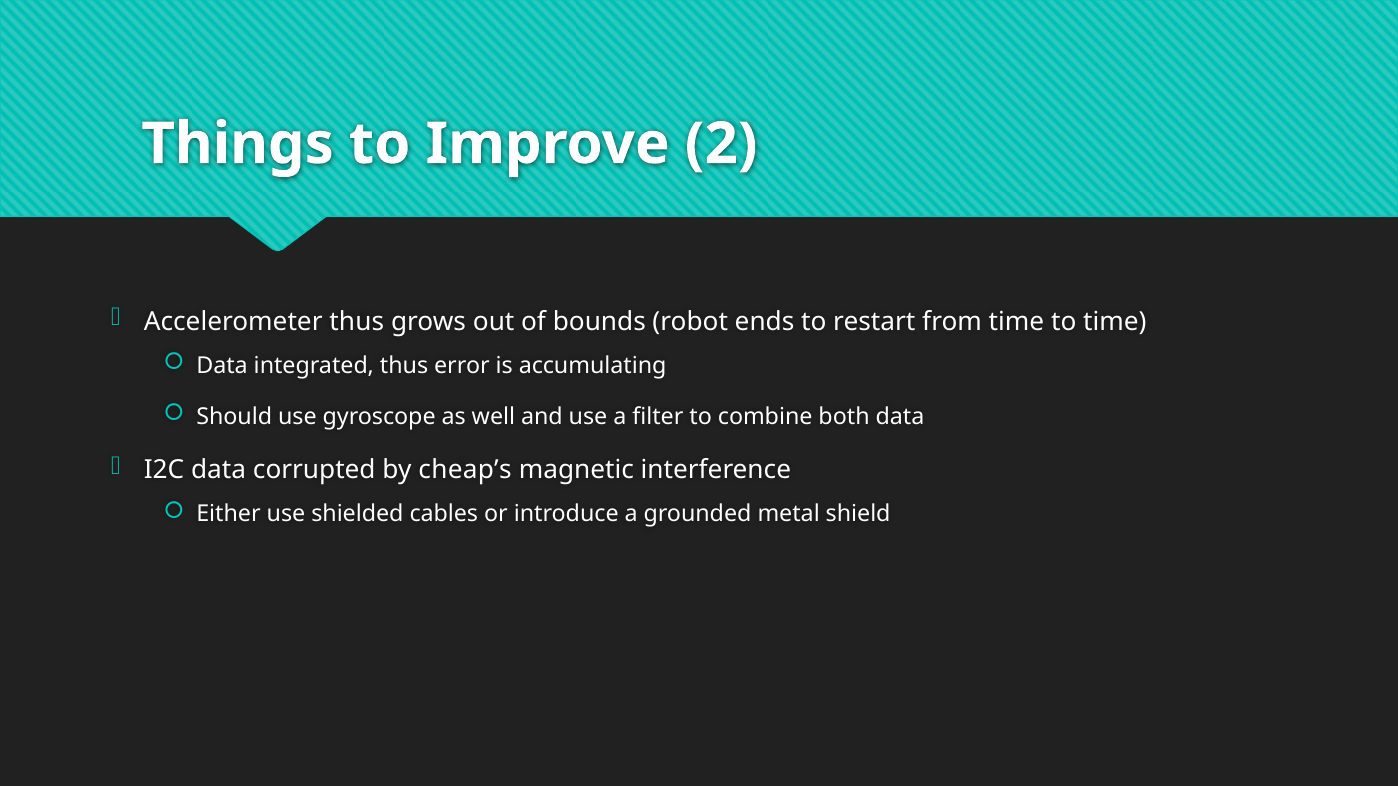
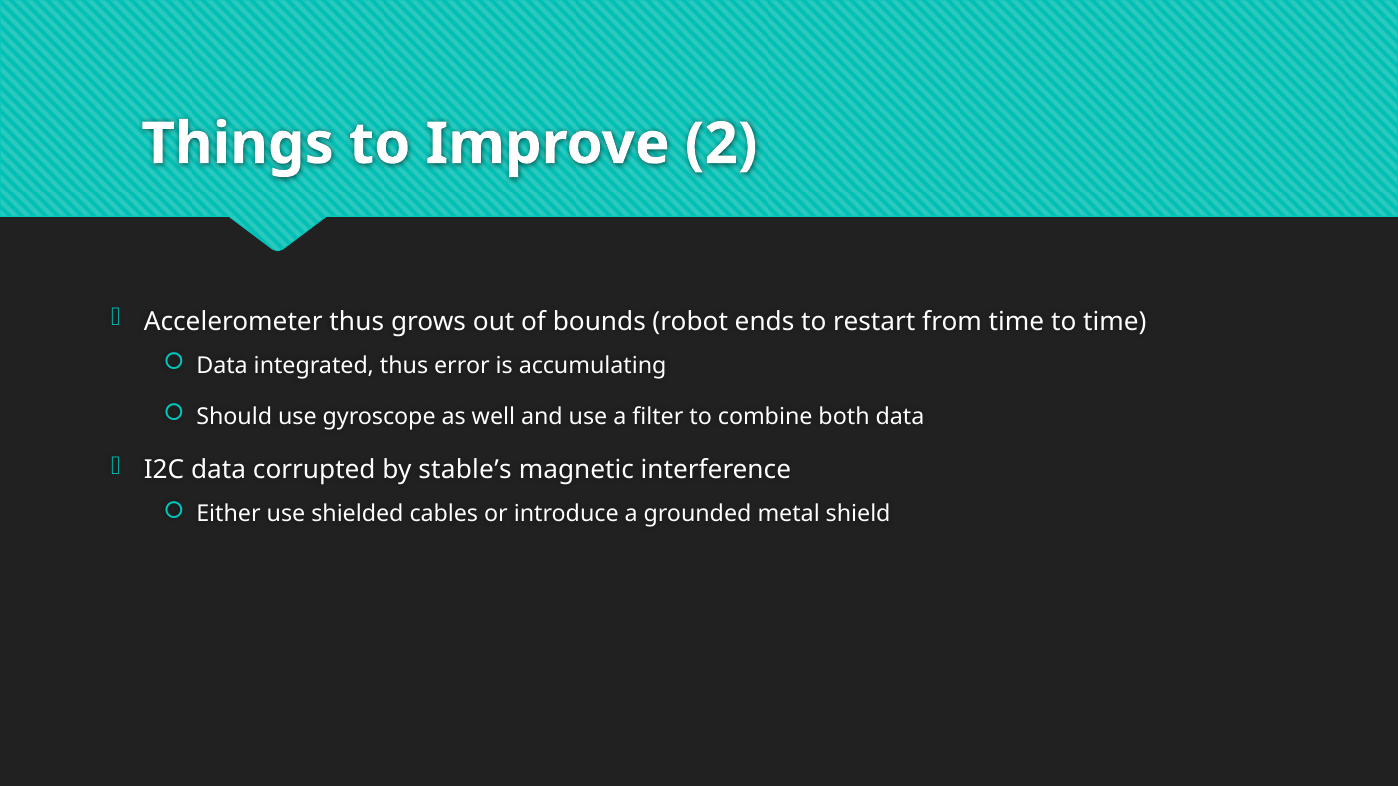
cheap’s: cheap’s -> stable’s
